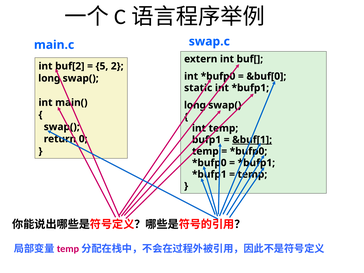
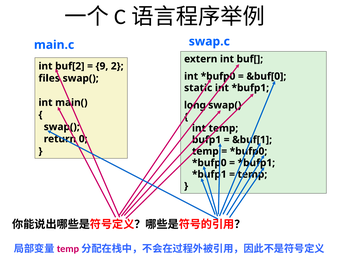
5: 5 -> 9
long at (49, 78): long -> files
&buf[1 underline: present -> none
